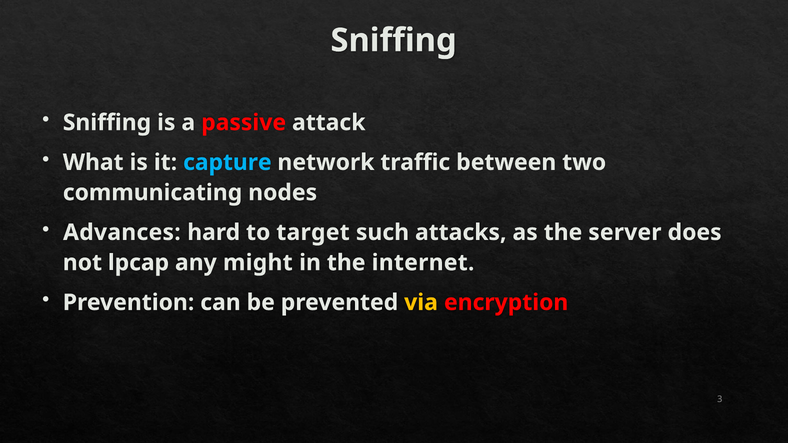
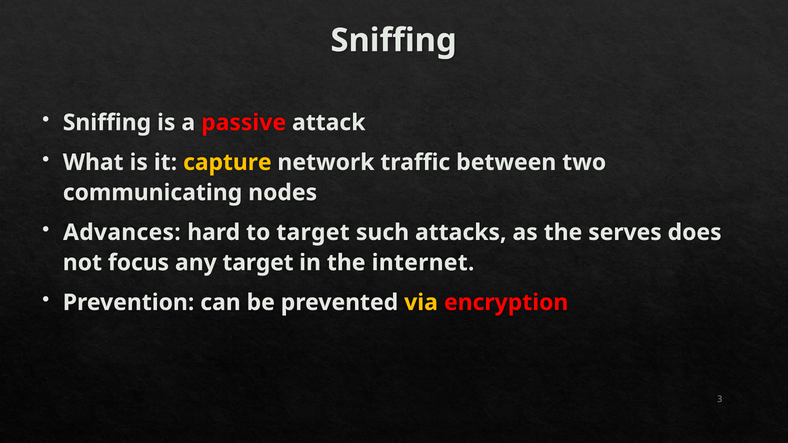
capture colour: light blue -> yellow
server: server -> serves
lpcap: lpcap -> focus
any might: might -> target
